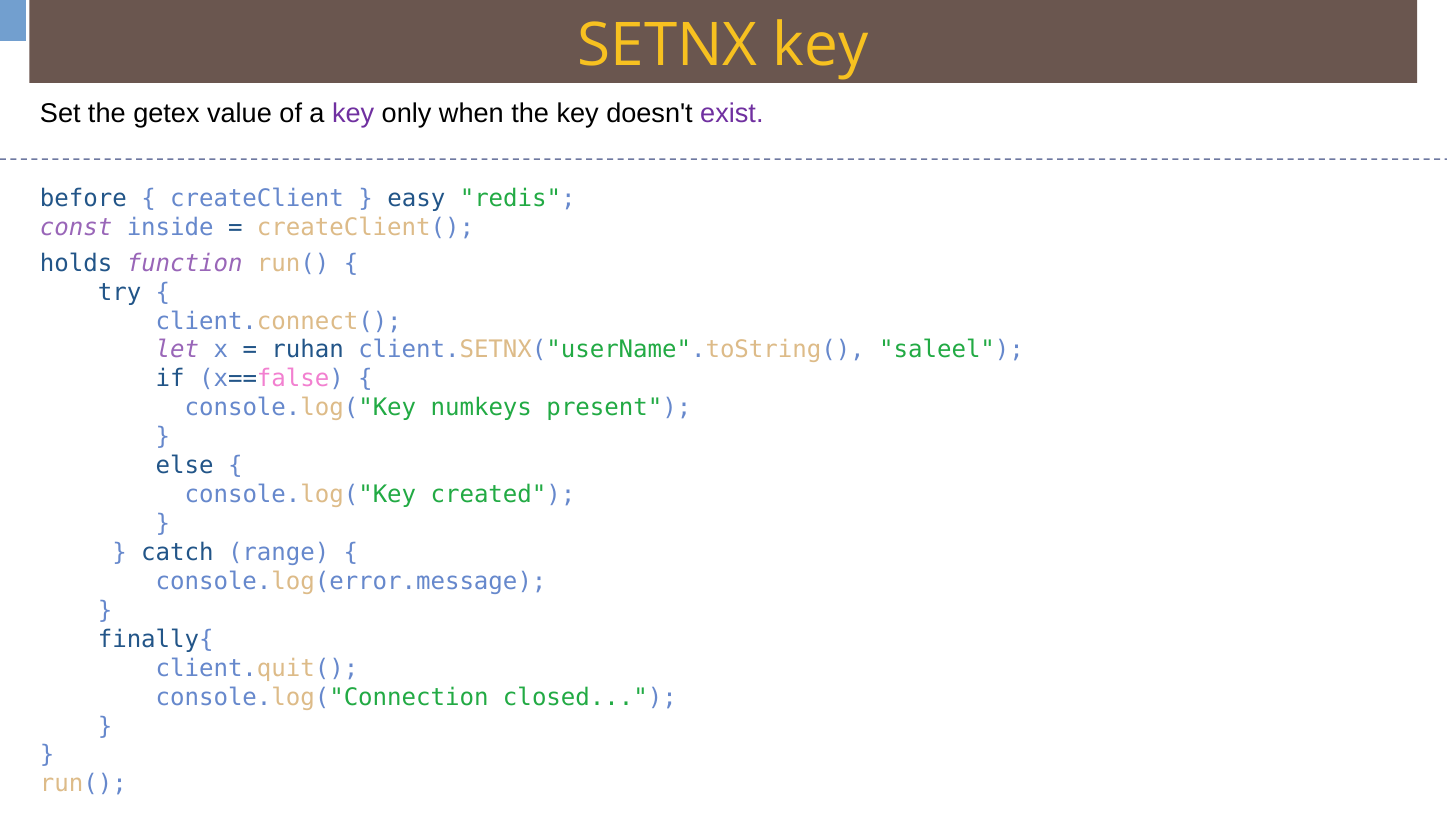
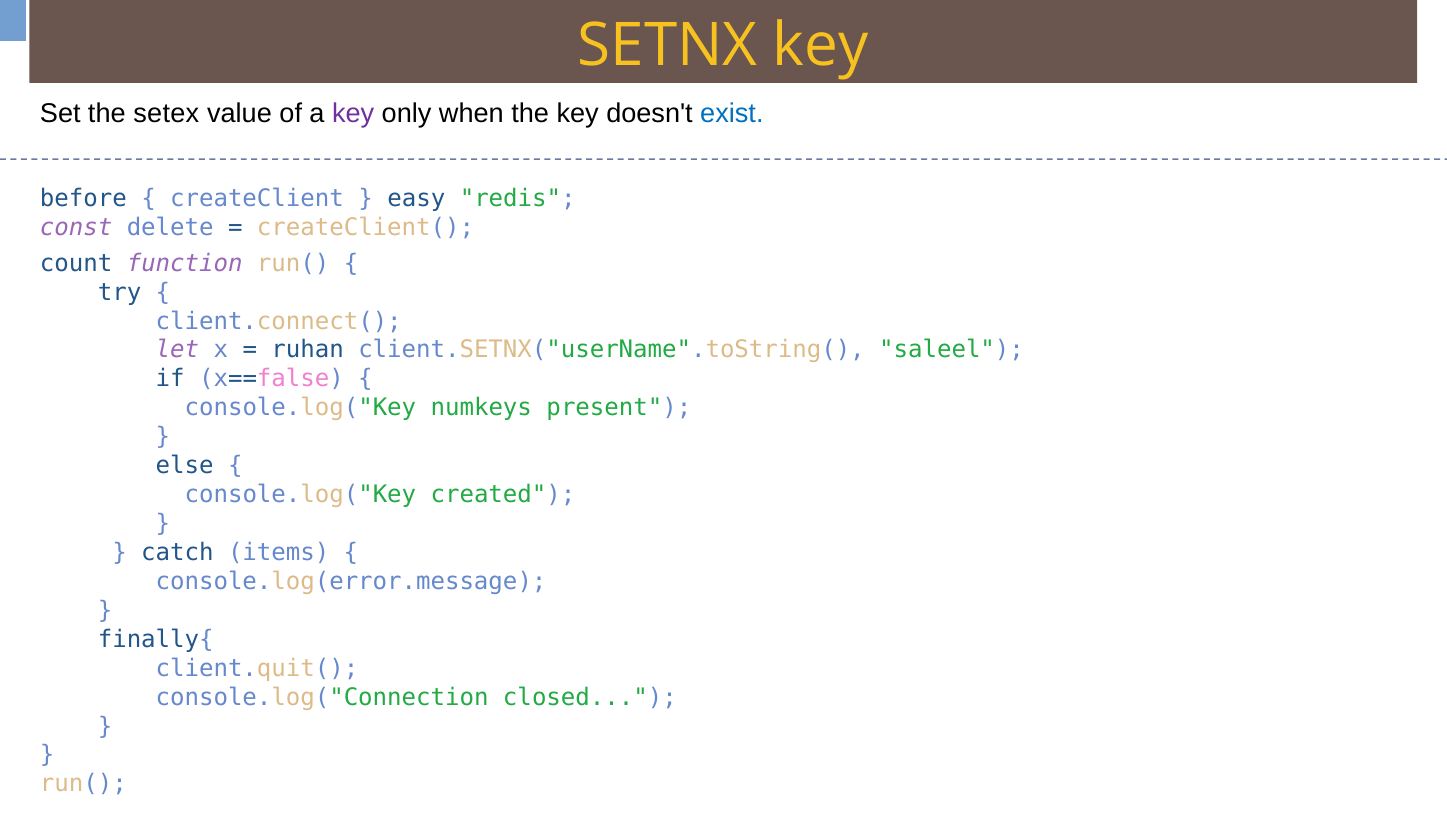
getex: getex -> setex
exist colour: purple -> blue
inside: inside -> delete
holds: holds -> count
range: range -> items
